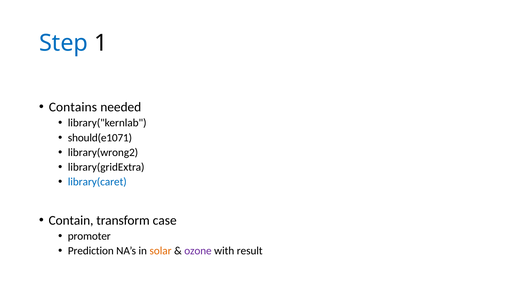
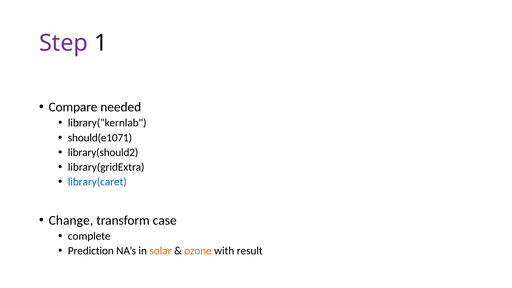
Step colour: blue -> purple
Contains: Contains -> Compare
library(wrong2: library(wrong2 -> library(should2
Contain: Contain -> Change
promoter: promoter -> complete
ozone colour: purple -> orange
